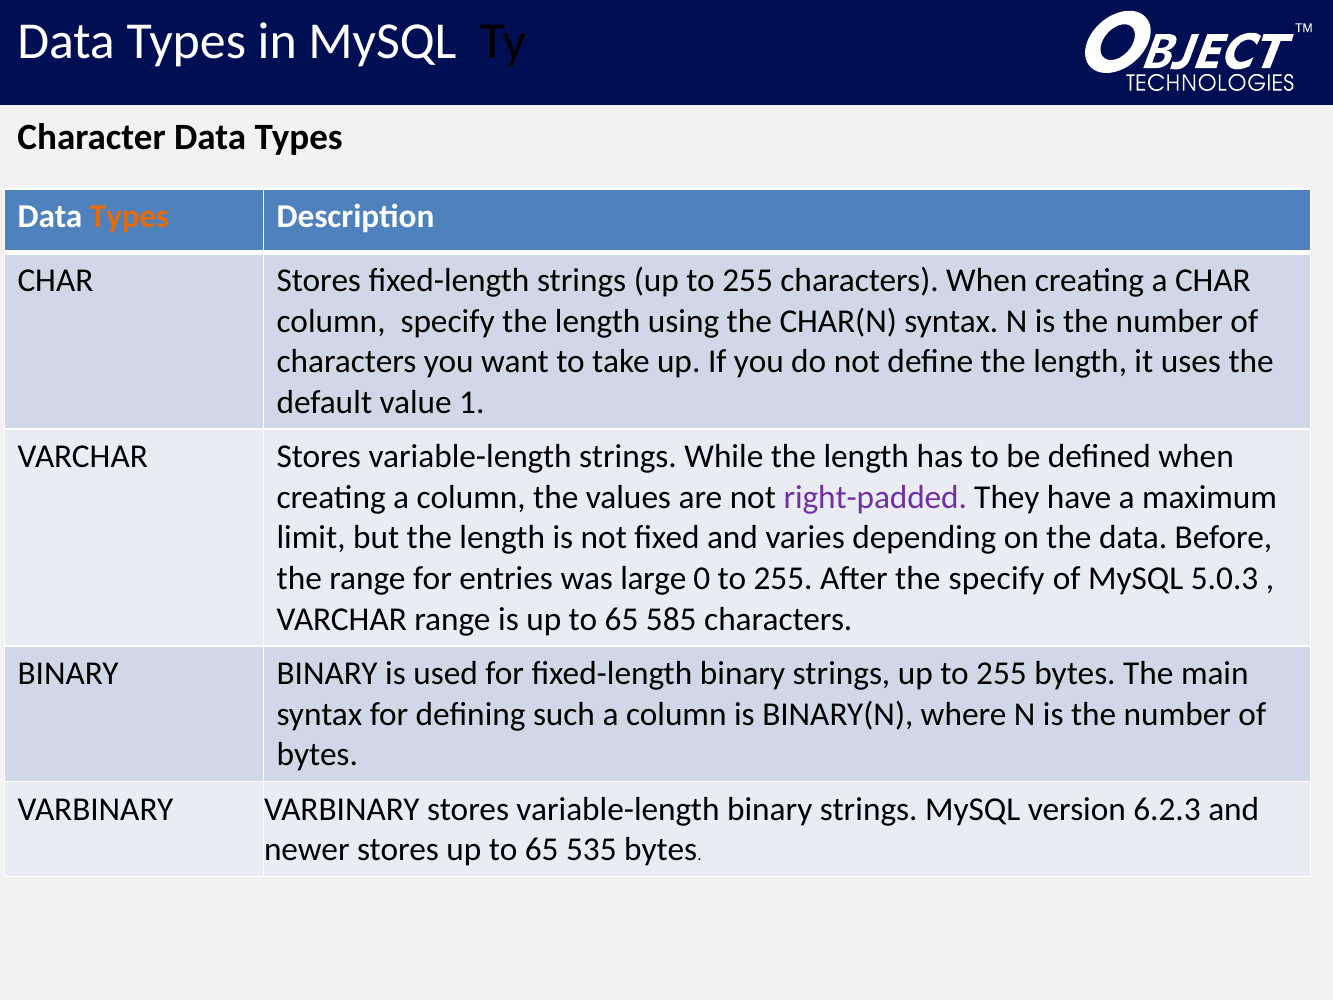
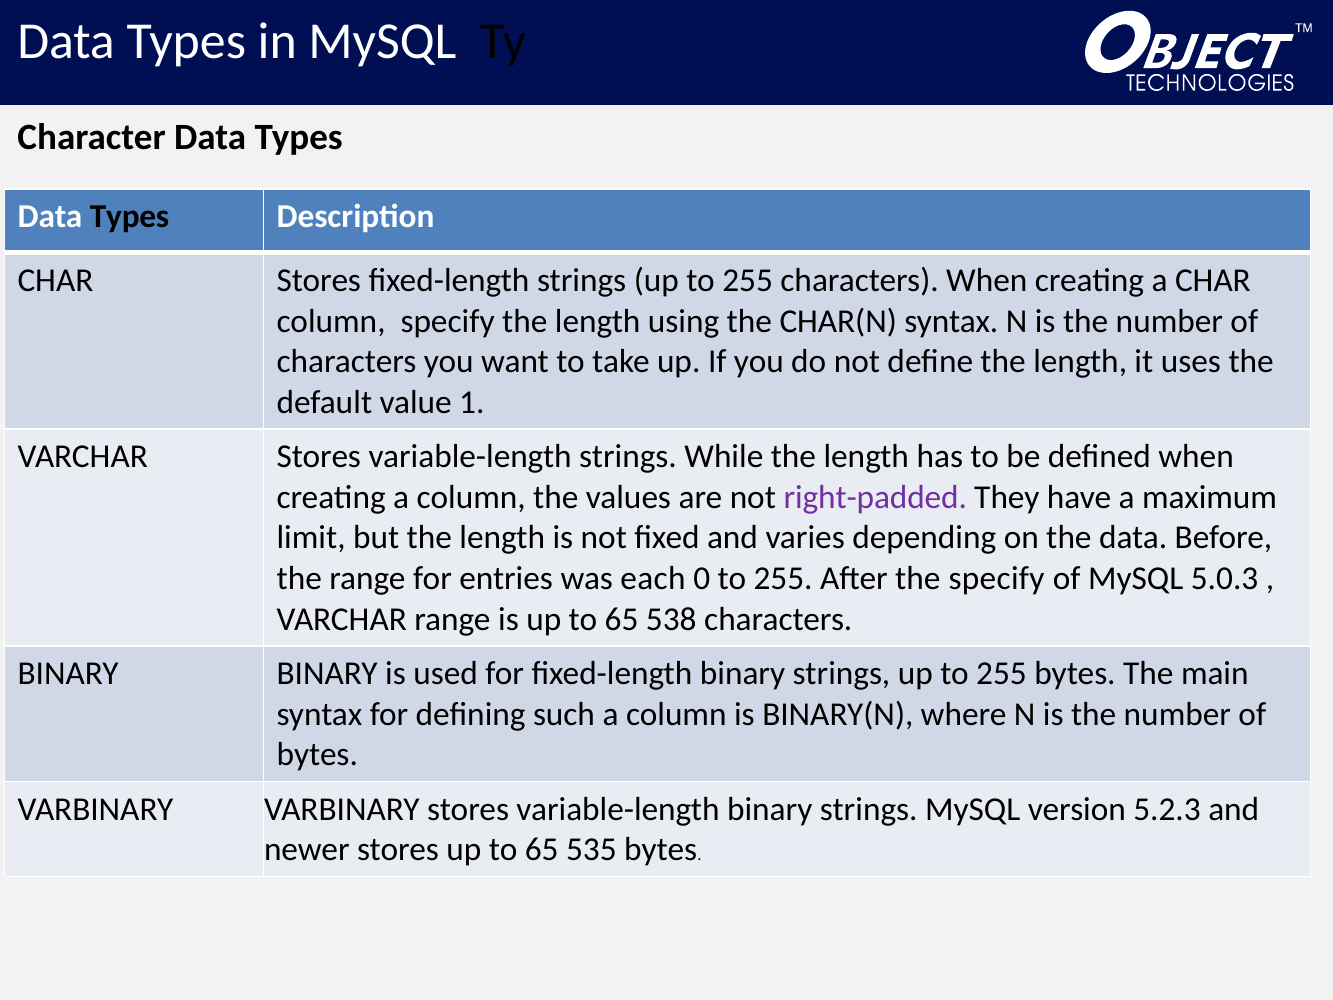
Types at (130, 216) colour: orange -> black
large: large -> each
585: 585 -> 538
6.2.3: 6.2.3 -> 5.2.3
